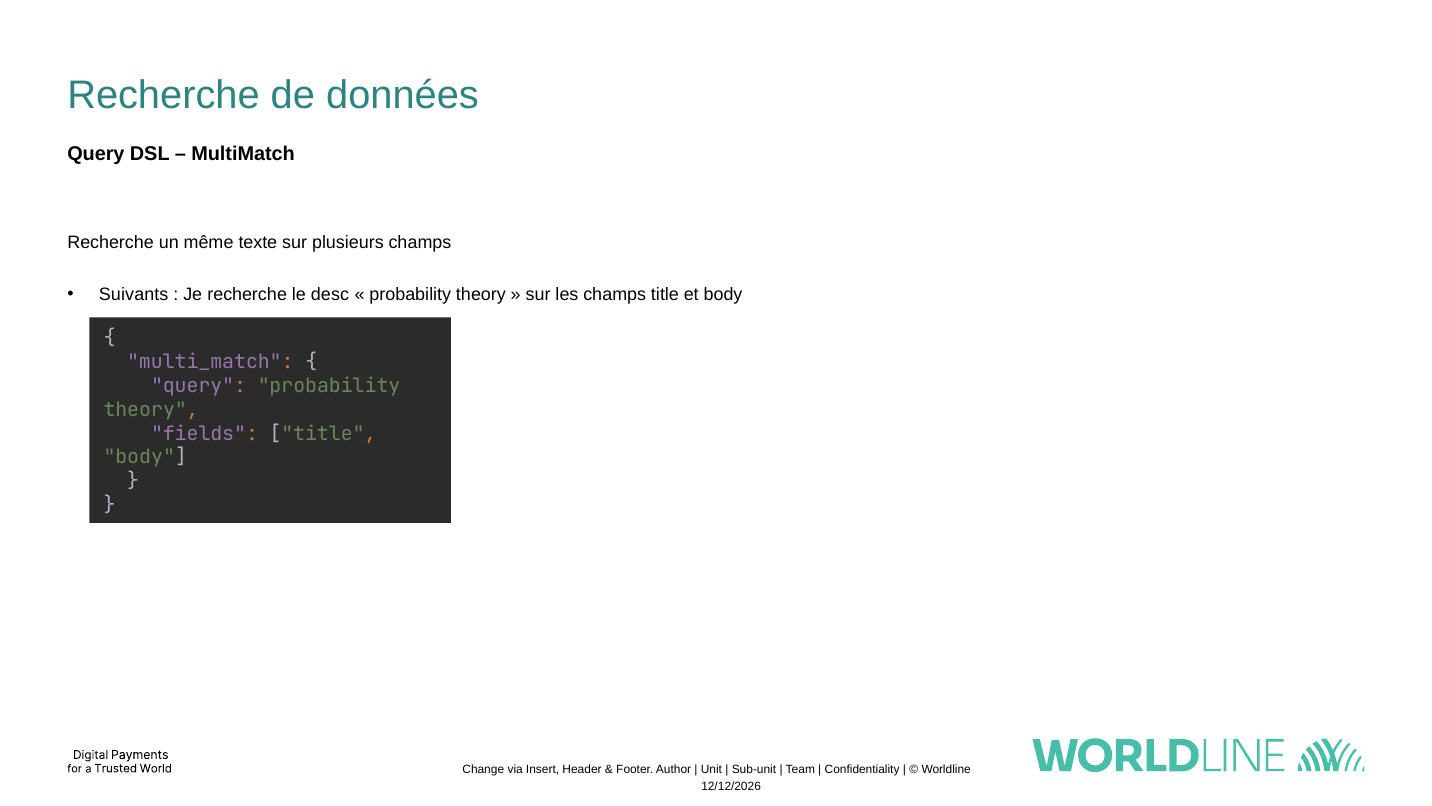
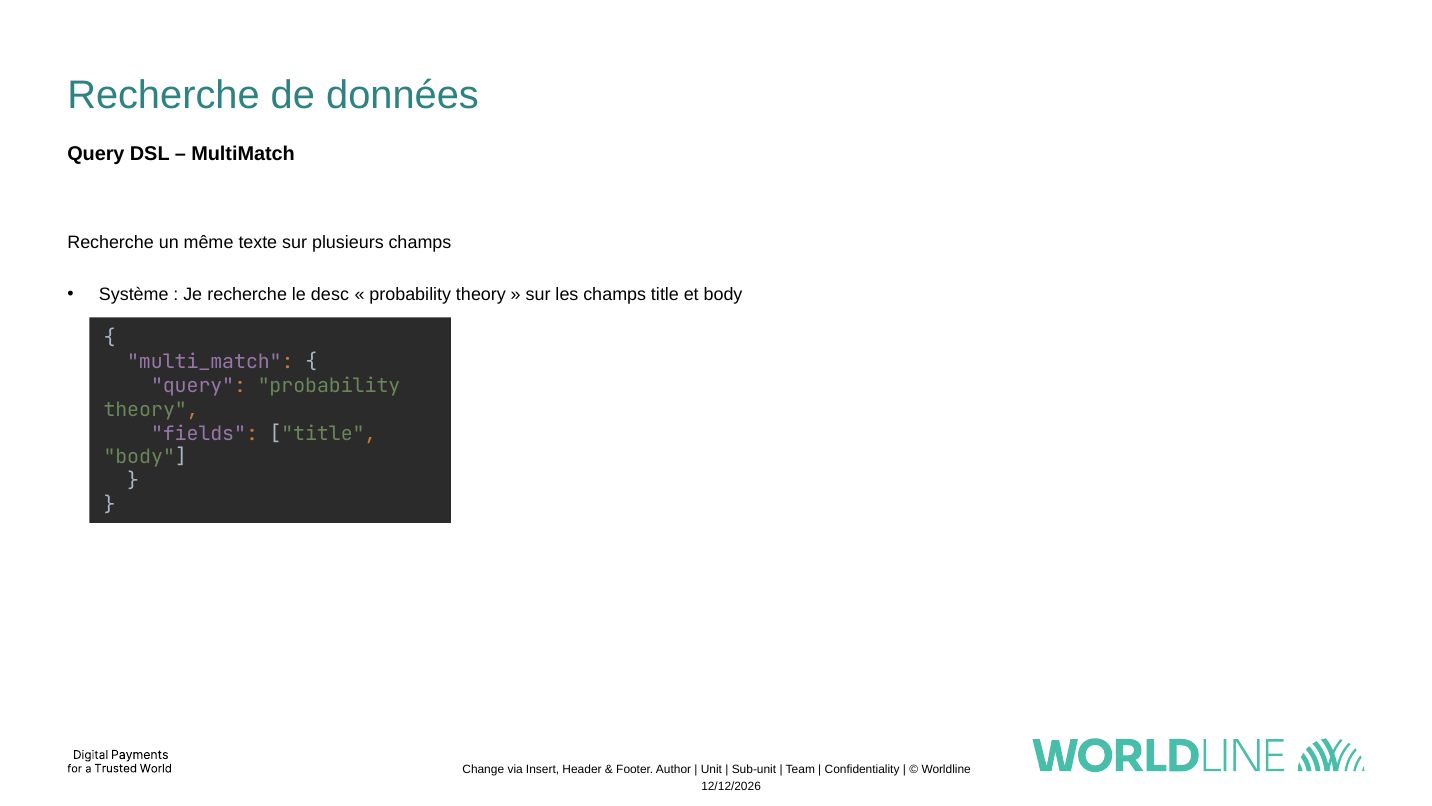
Suivants: Suivants -> Système
